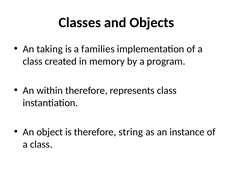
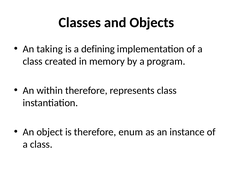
families: families -> defining
string: string -> enum
